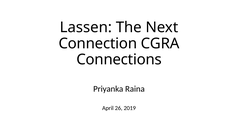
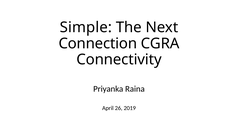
Lassen: Lassen -> Simple
Connections: Connections -> Connectivity
